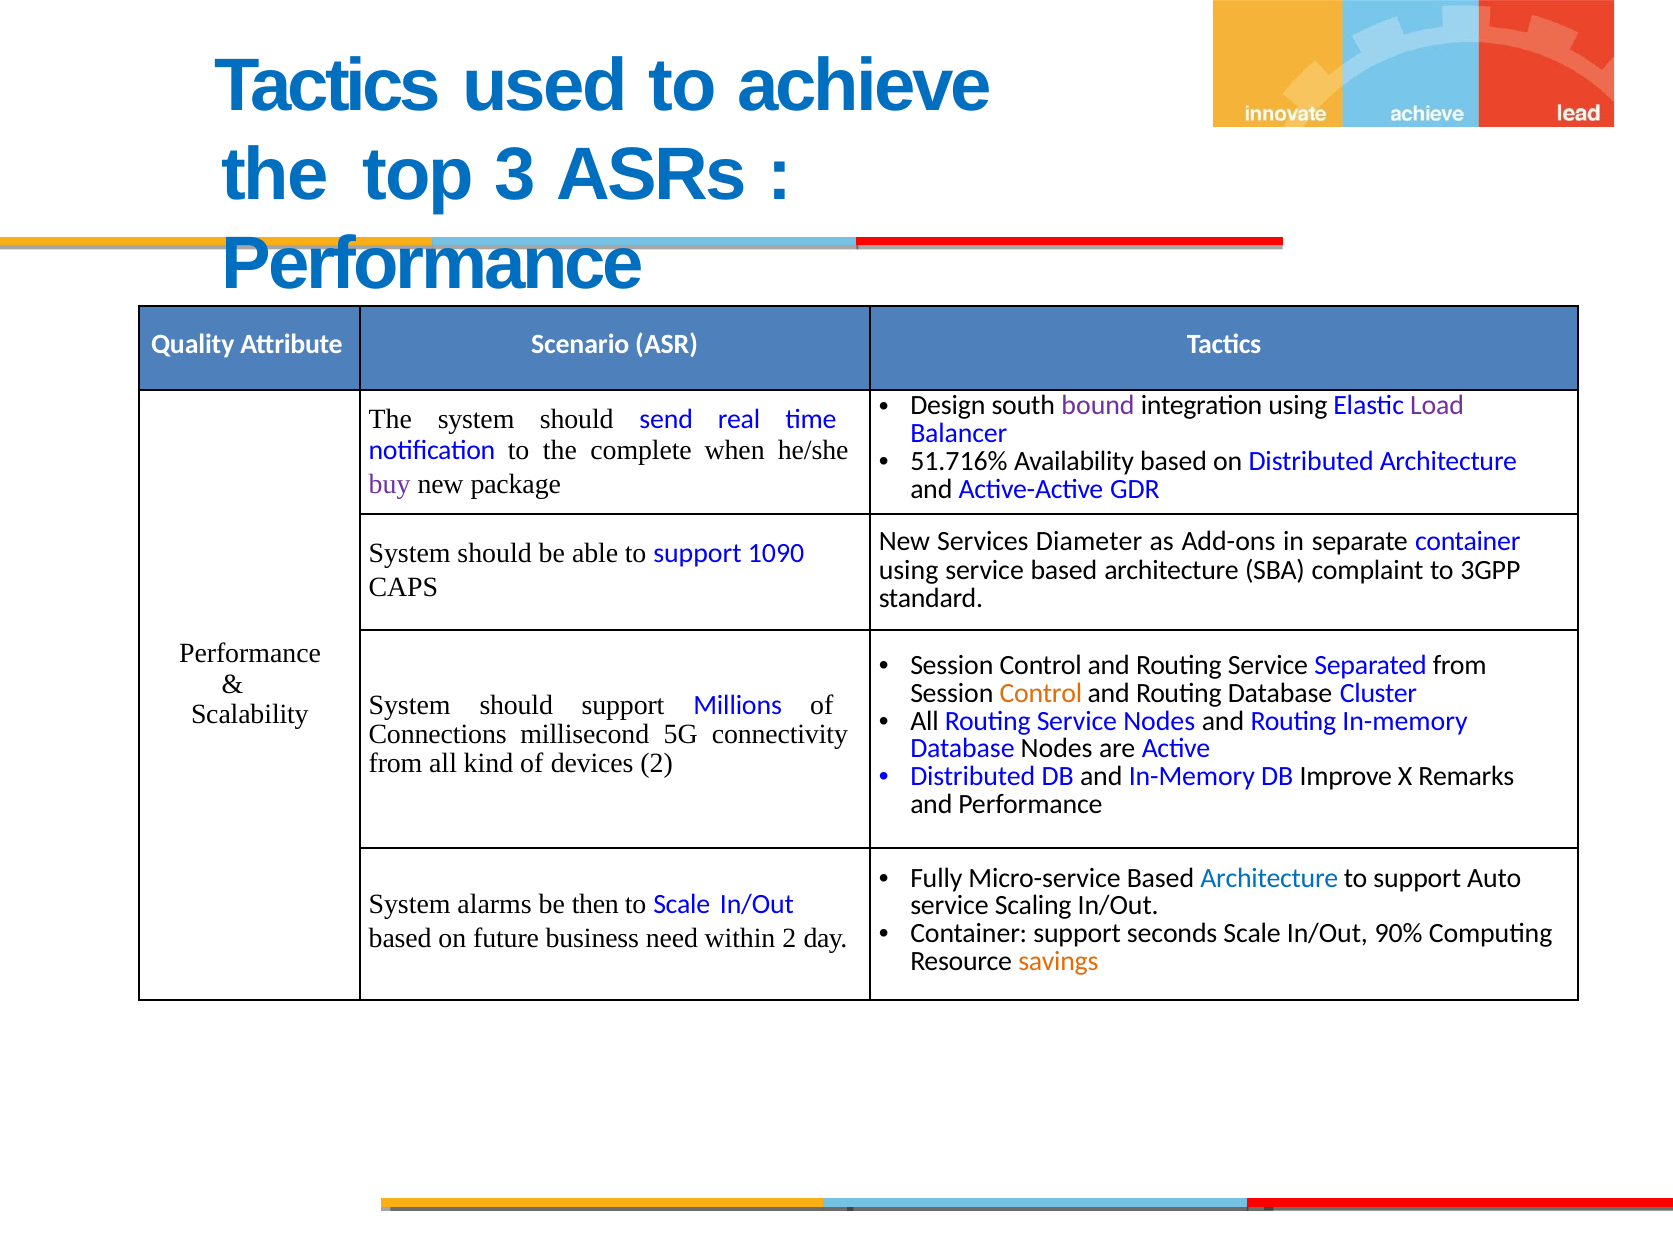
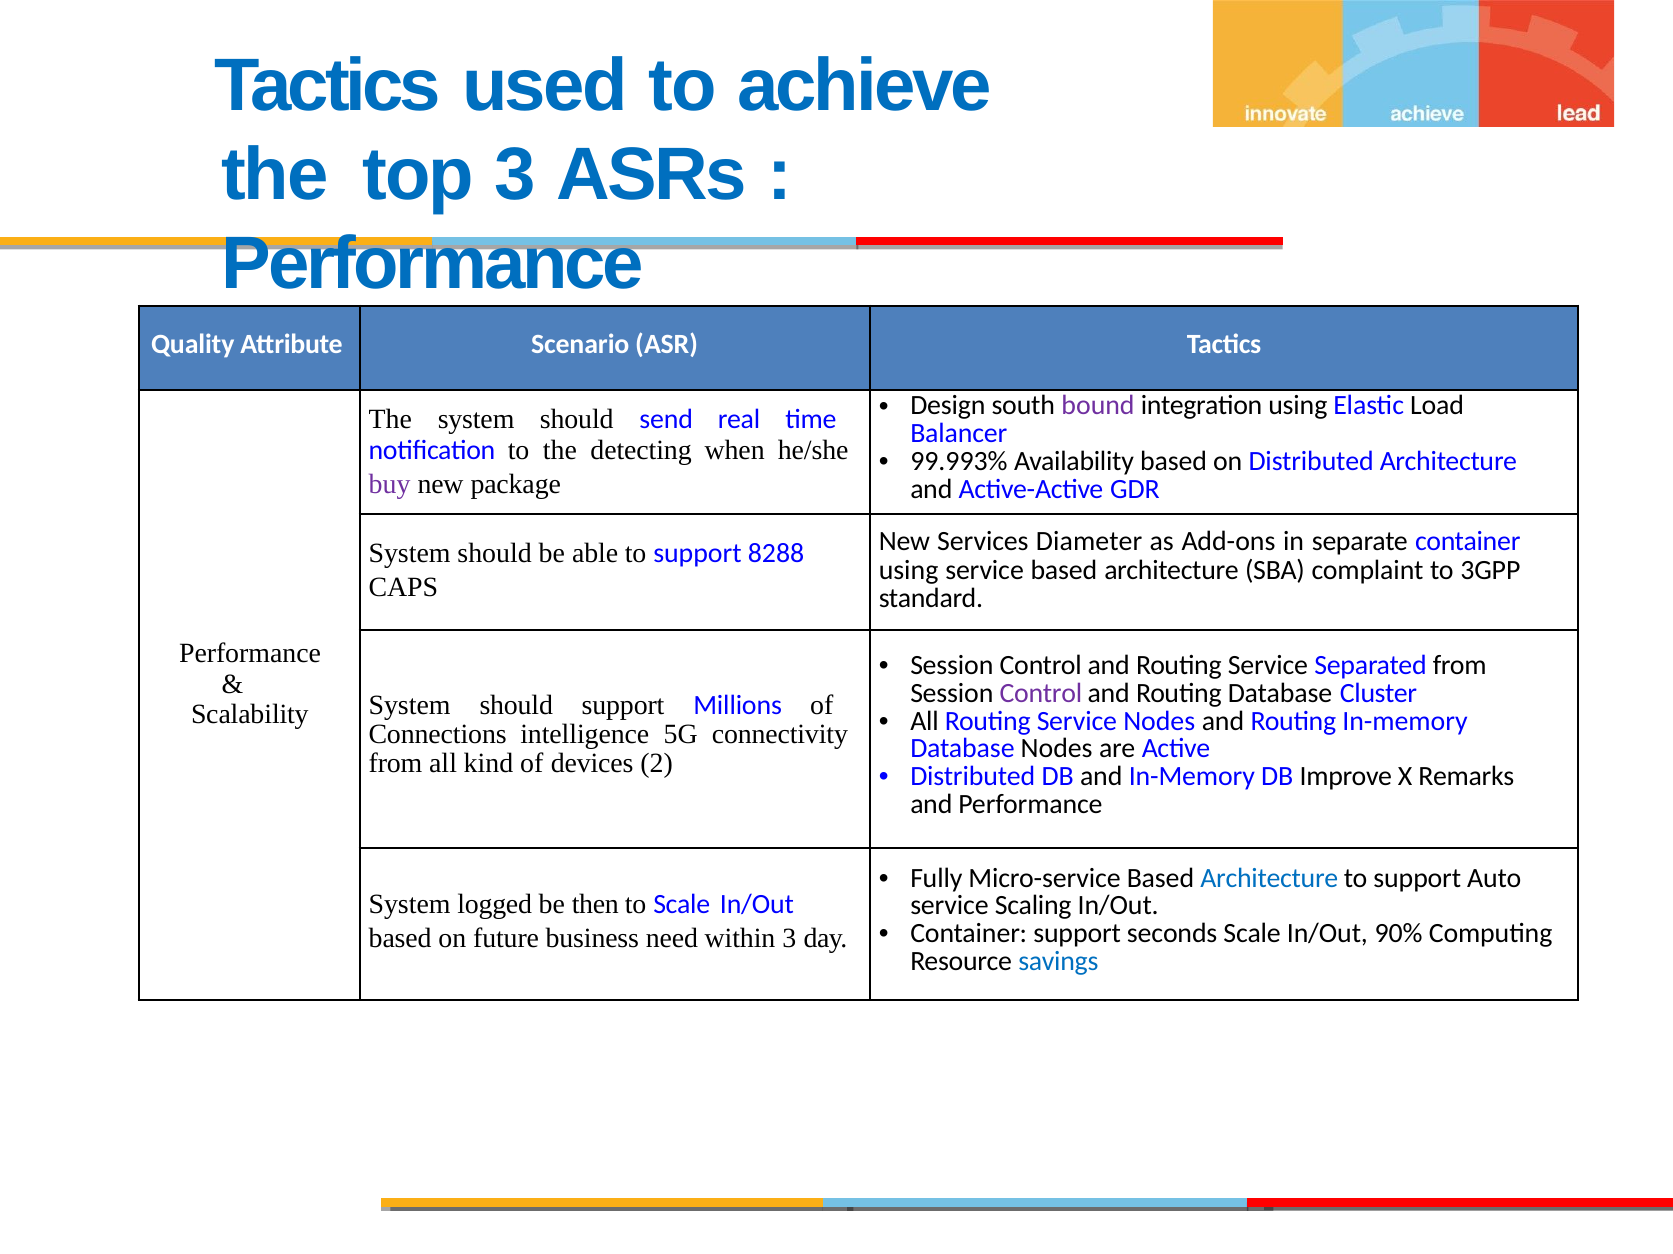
Load colour: purple -> black
complete: complete -> detecting
51.716%: 51.716% -> 99.993%
1090: 1090 -> 8288
Control at (1041, 693) colour: orange -> purple
millisecond: millisecond -> intelligence
alarms: alarms -> logged
within 2: 2 -> 3
savings colour: orange -> blue
